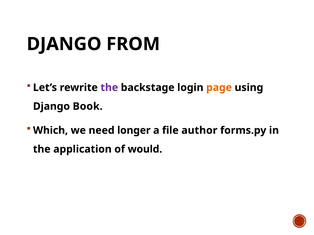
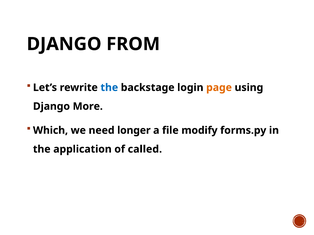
the at (109, 88) colour: purple -> blue
Book: Book -> More
author: author -> modify
would: would -> called
